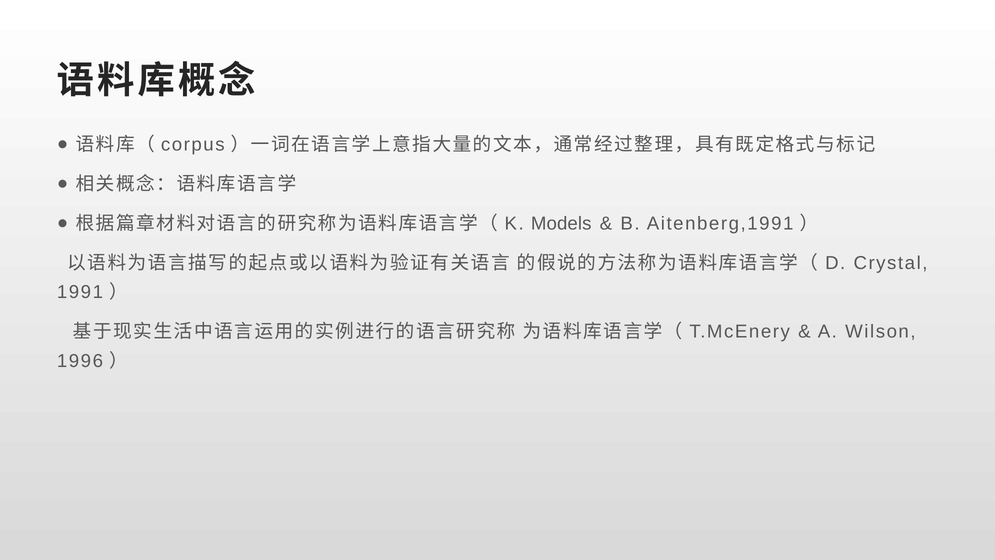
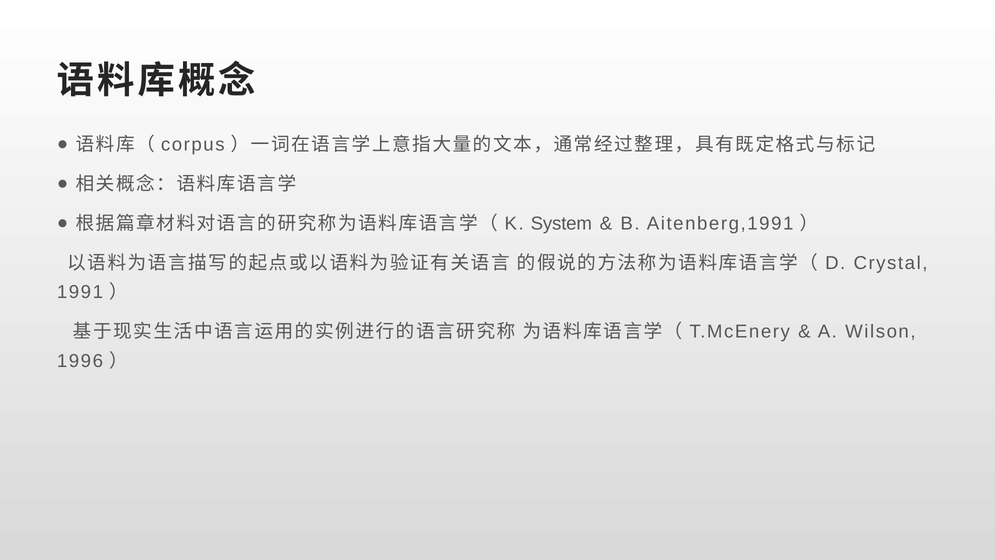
Models: Models -> System
